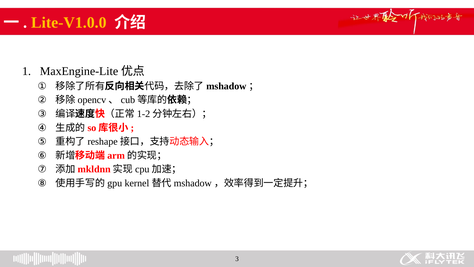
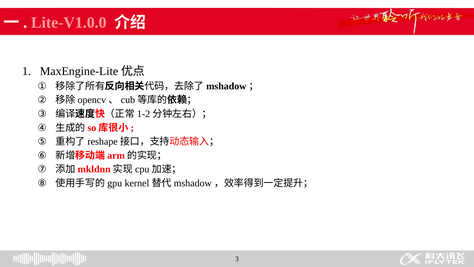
Lite-V1.0.0 colour: yellow -> pink
